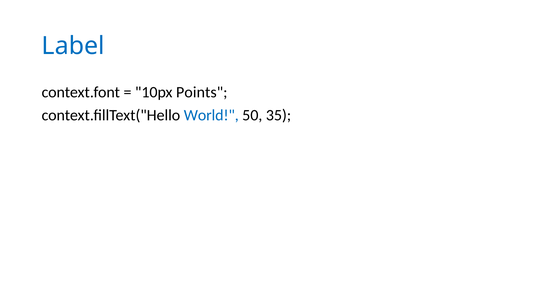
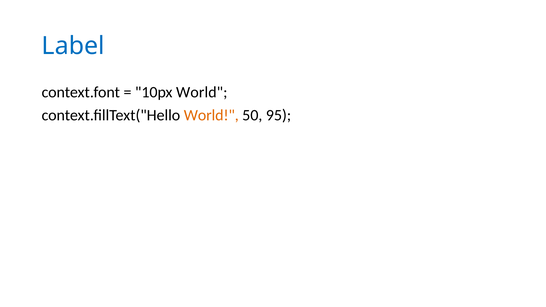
10px Points: Points -> World
World at (211, 115) colour: blue -> orange
35: 35 -> 95
